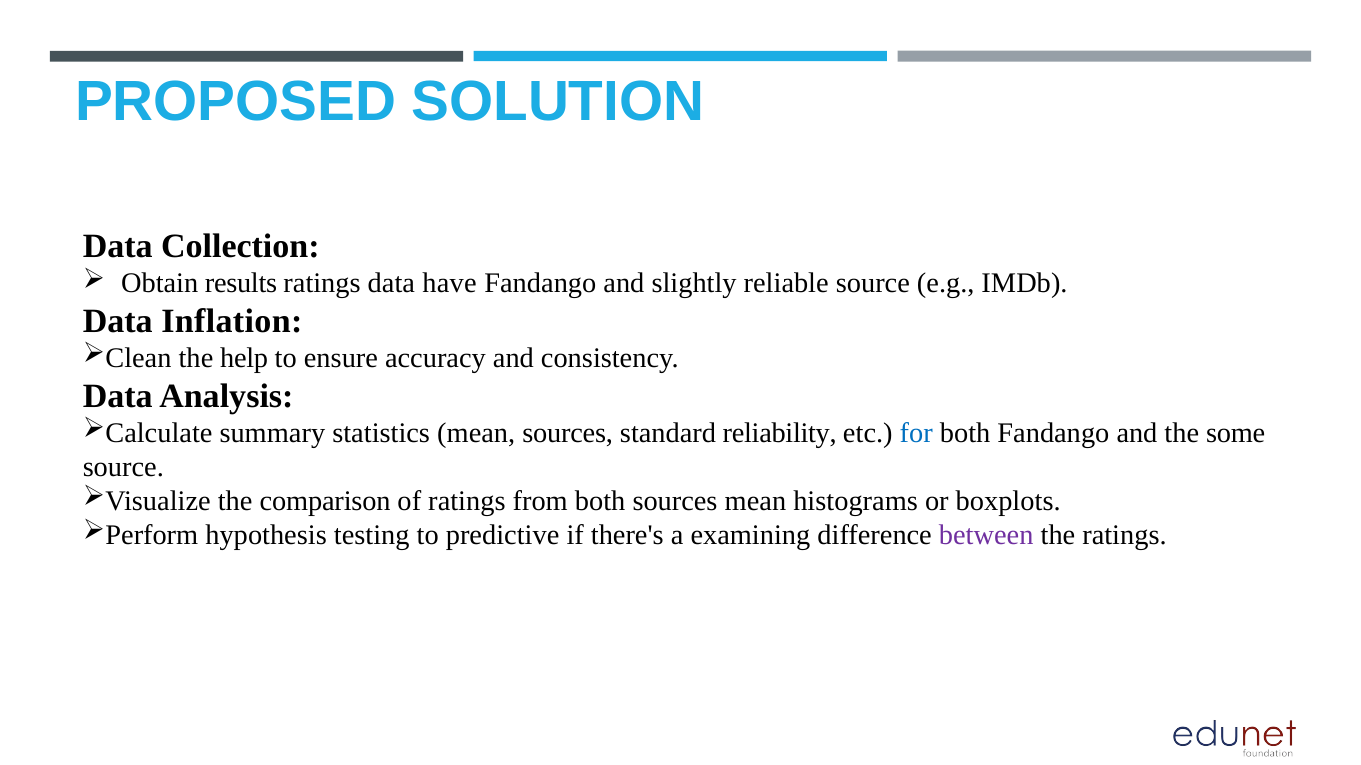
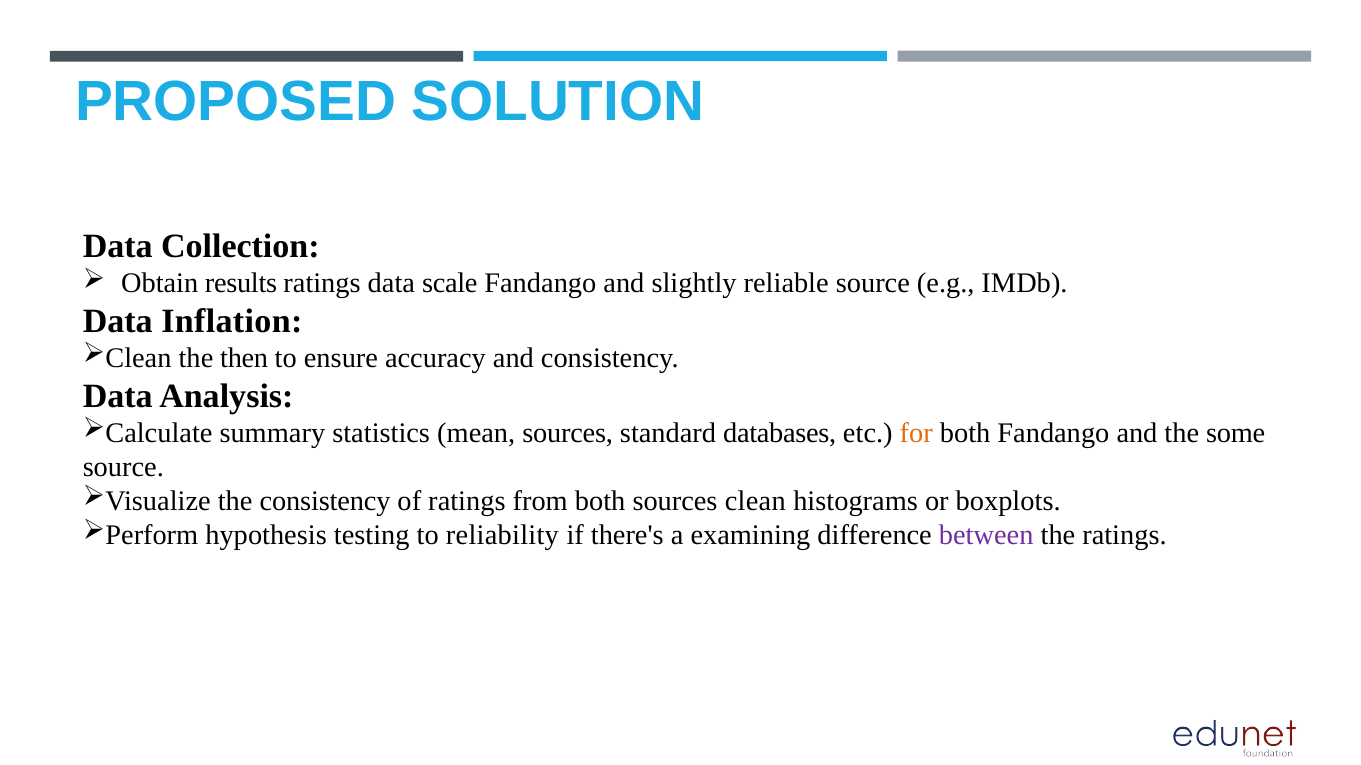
have: have -> scale
help: help -> then
reliability: reliability -> databases
for colour: blue -> orange
the comparison: comparison -> consistency
sources mean: mean -> clean
predictive: predictive -> reliability
